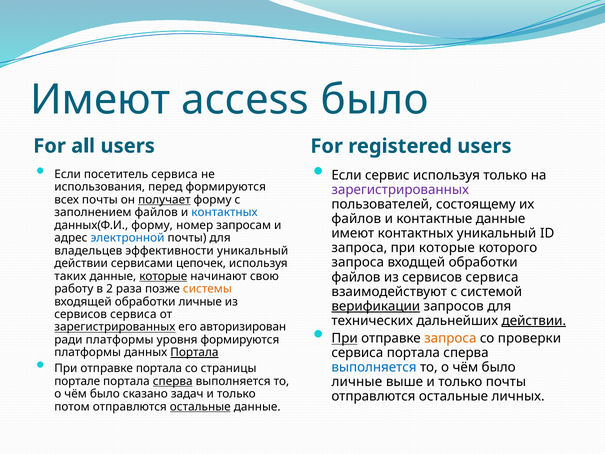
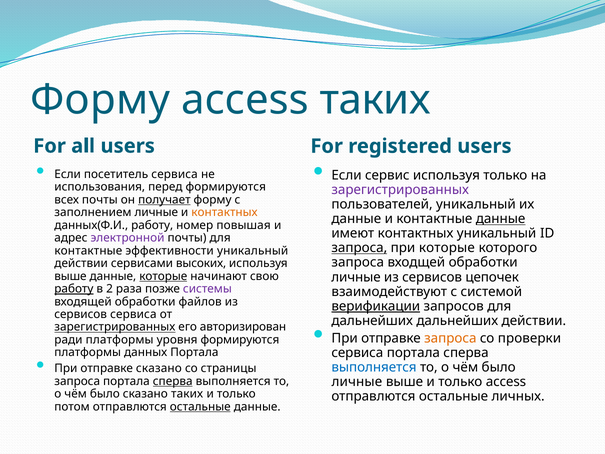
Имеют at (100, 100): Имеют -> Форму
access было: было -> таких
пользователей состоящему: состоящему -> уникальный
заполнением файлов: файлов -> личные
контактных at (224, 212) colour: blue -> orange
файлов at (356, 219): файлов -> данные
данные at (501, 219) underline: none -> present
данных(Ф.И форму: форму -> работу
запросам: запросам -> повышая
электронной colour: blue -> purple
запроса at (359, 248) underline: none -> present
владельцев at (88, 251): владельцев -> контактные
цепочек: цепочек -> высоких
таких at (70, 276): таких -> выше
файлов at (356, 277): файлов -> личные
сервиса at (492, 277): сервиса -> цепочек
работу at (74, 289) underline: none -> present
системы colour: orange -> purple
обработки личные: личные -> файлов
технических at (372, 320): технических -> дальнейших
действии at (534, 320) underline: present -> none
При at (345, 338) underline: present -> none
Портала at (194, 352) underline: present -> none
отправке портала: портала -> сказано
портале at (77, 381): портале -> запроса
только почты: почты -> access
сказано задач: задач -> таких
